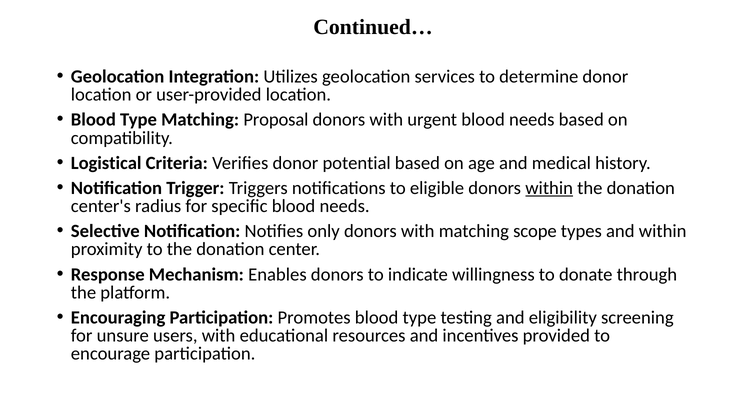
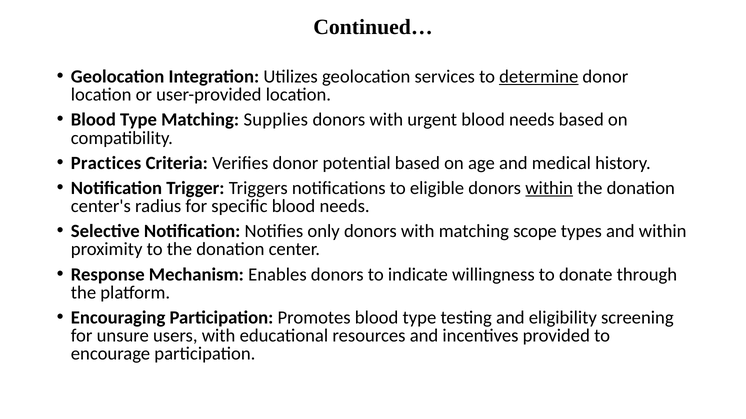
determine underline: none -> present
Proposal: Proposal -> Supplies
Logistical: Logistical -> Practices
